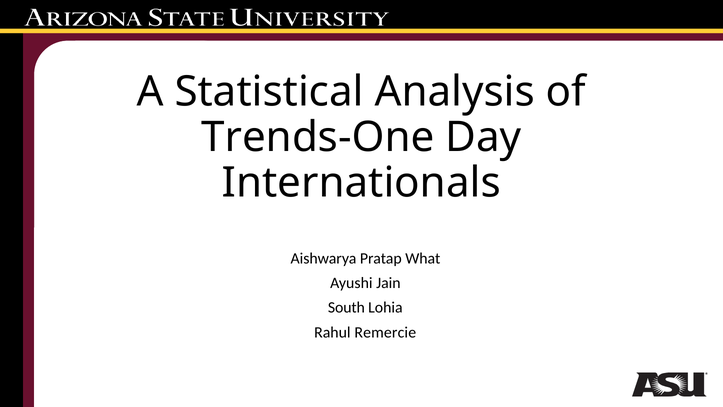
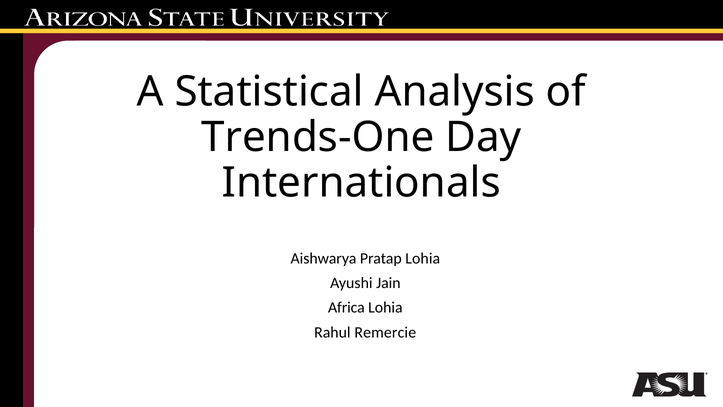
Pratap What: What -> Lohia
South: South -> Africa
